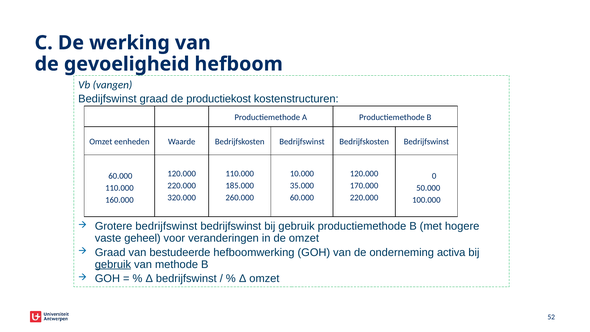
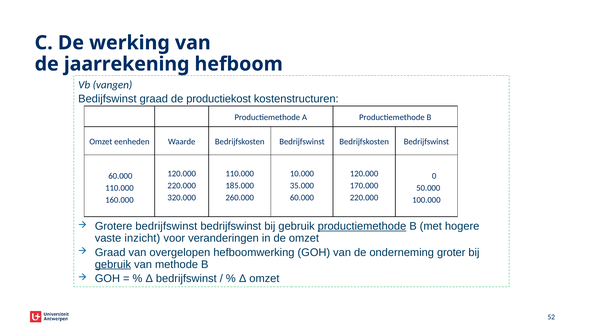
gevoeligheid: gevoeligheid -> jaarrekening
productiemethode at (362, 226) underline: none -> present
geheel: geheel -> inzicht
bestudeerde: bestudeerde -> overgelopen
activa: activa -> groter
